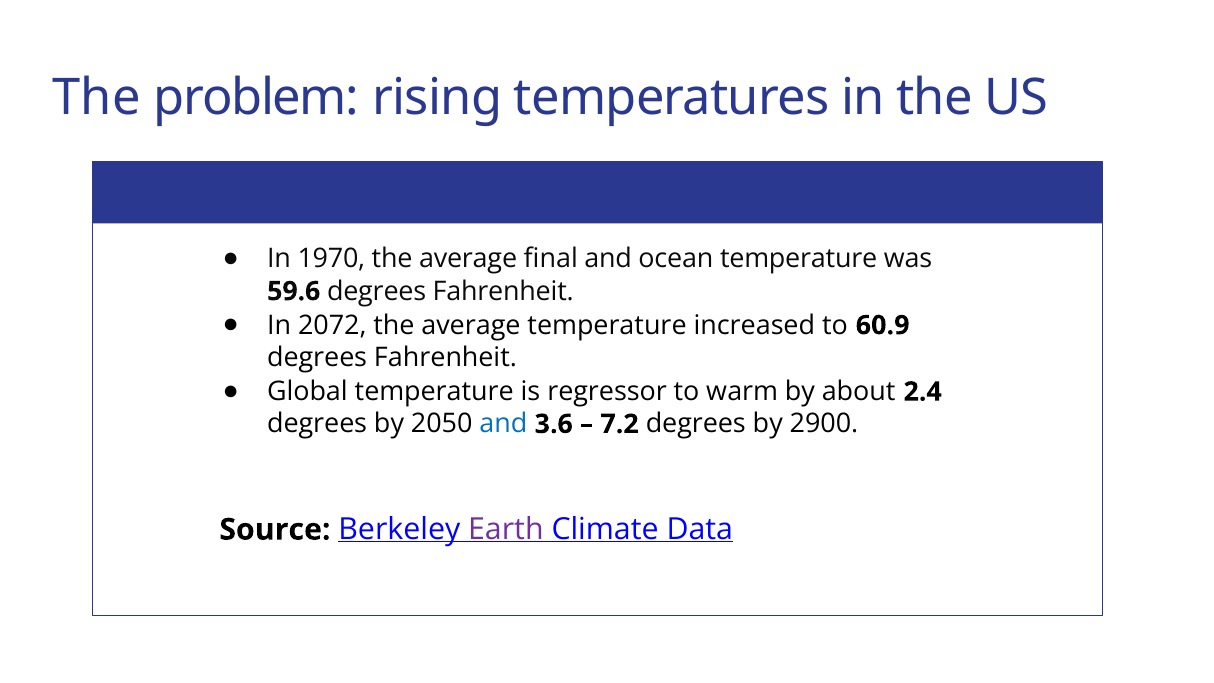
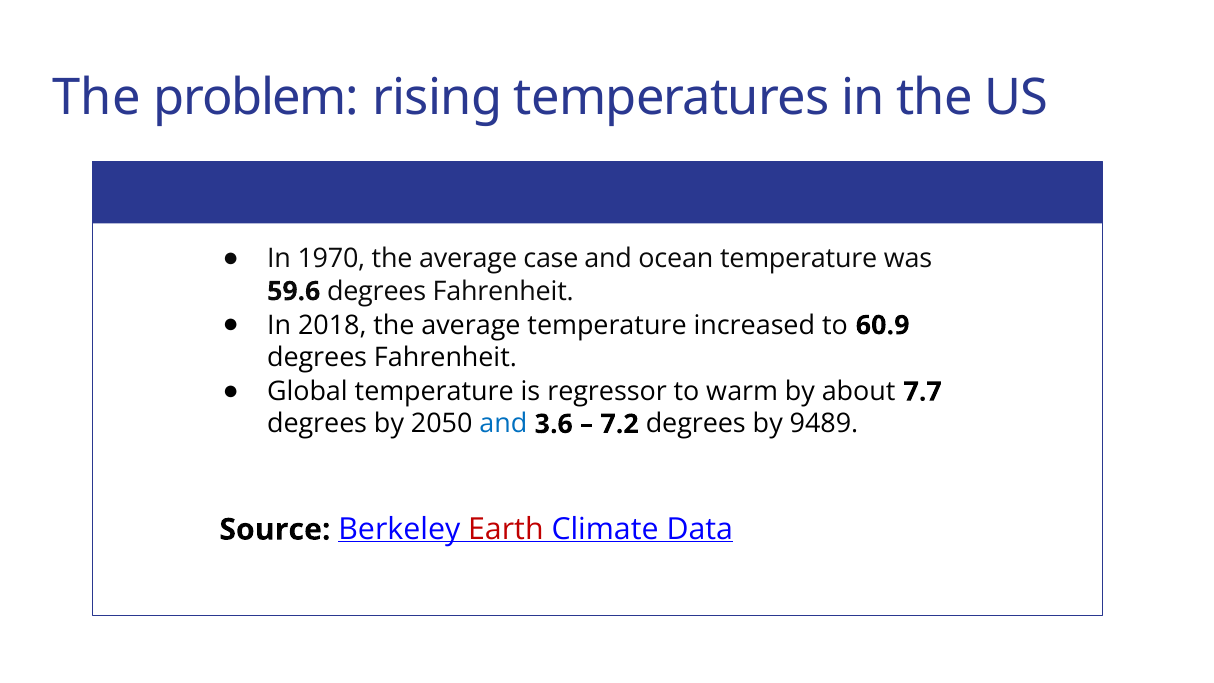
final: final -> case
2072: 2072 -> 2018
2.4: 2.4 -> 7.7
2900: 2900 -> 9489
Earth colour: purple -> red
